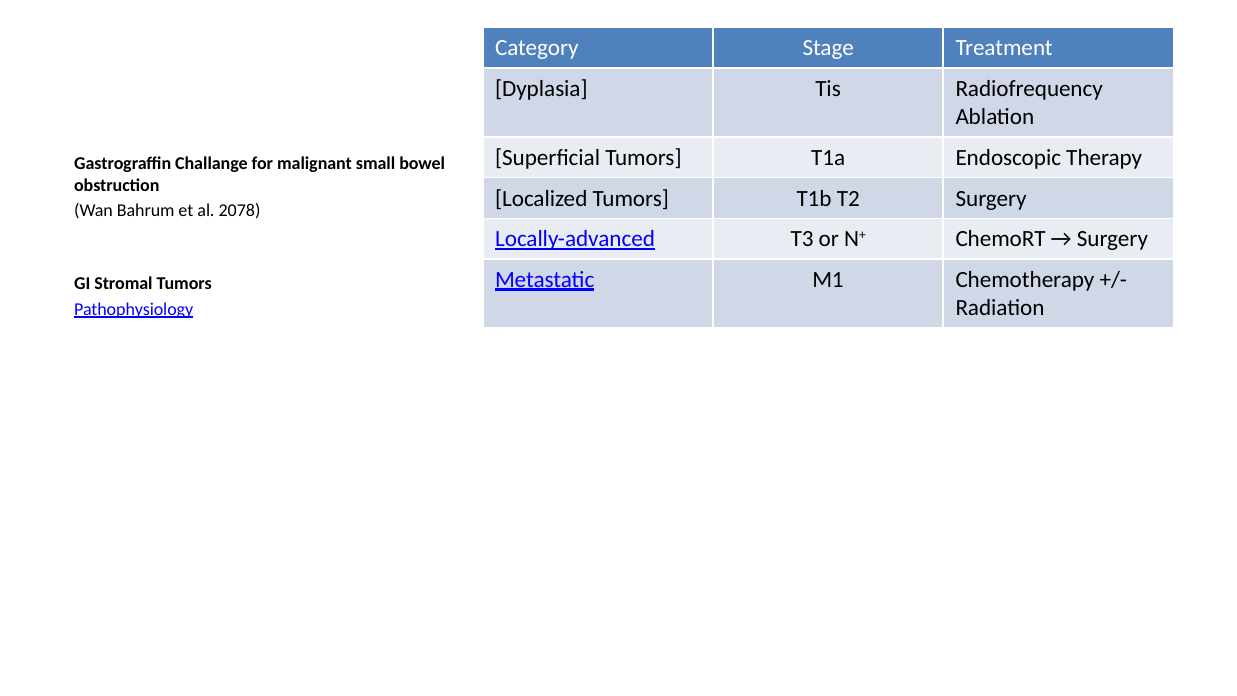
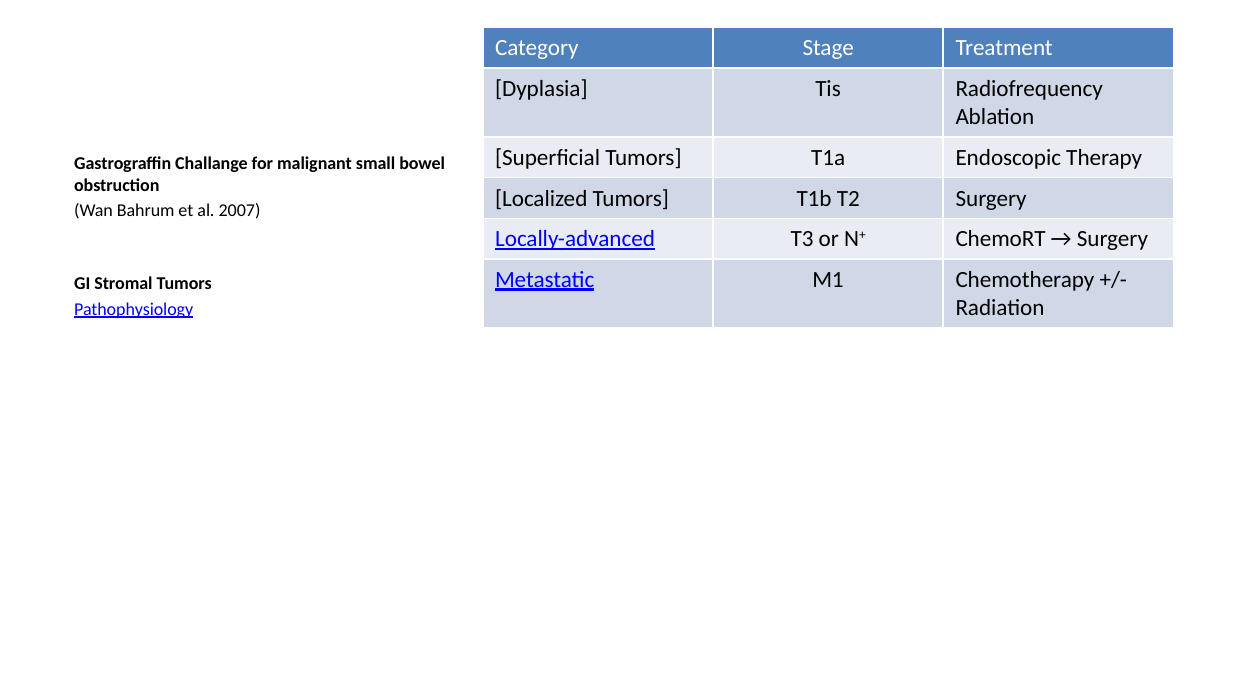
2078: 2078 -> 2007
